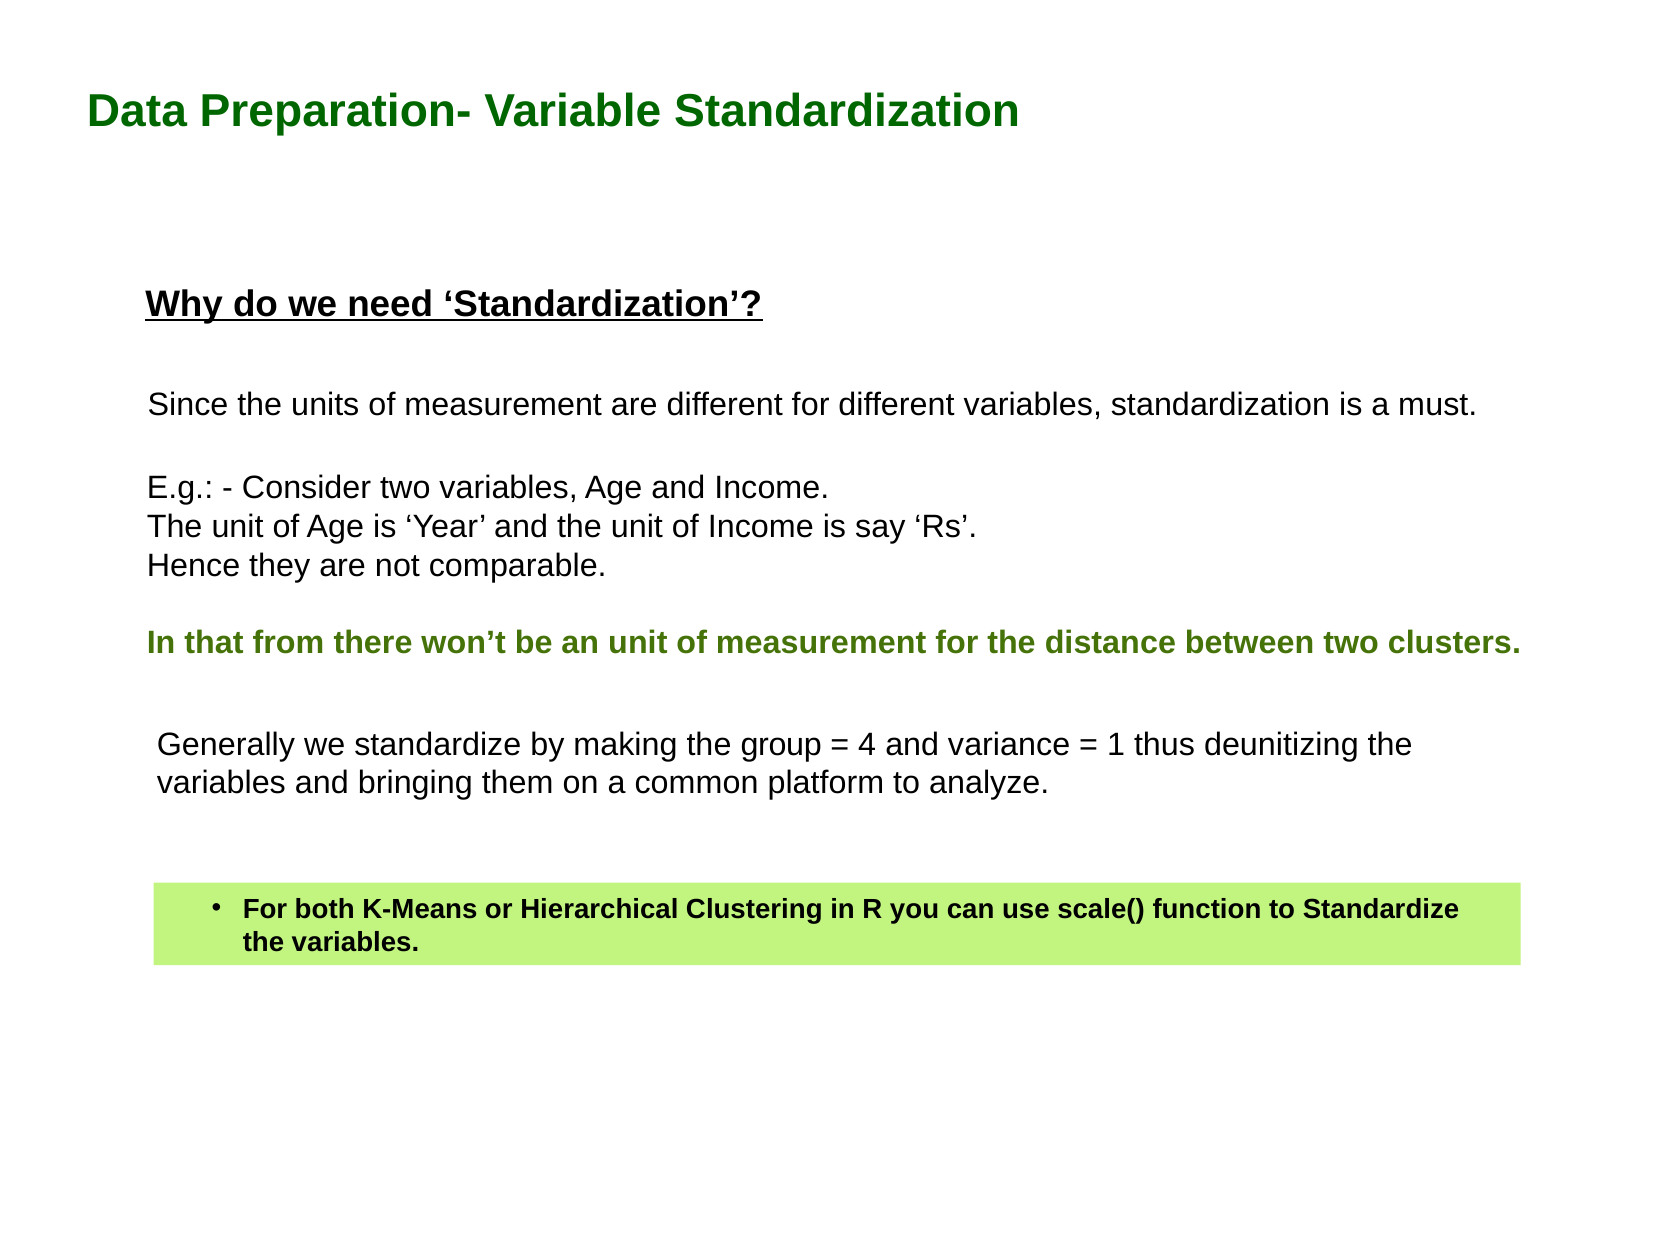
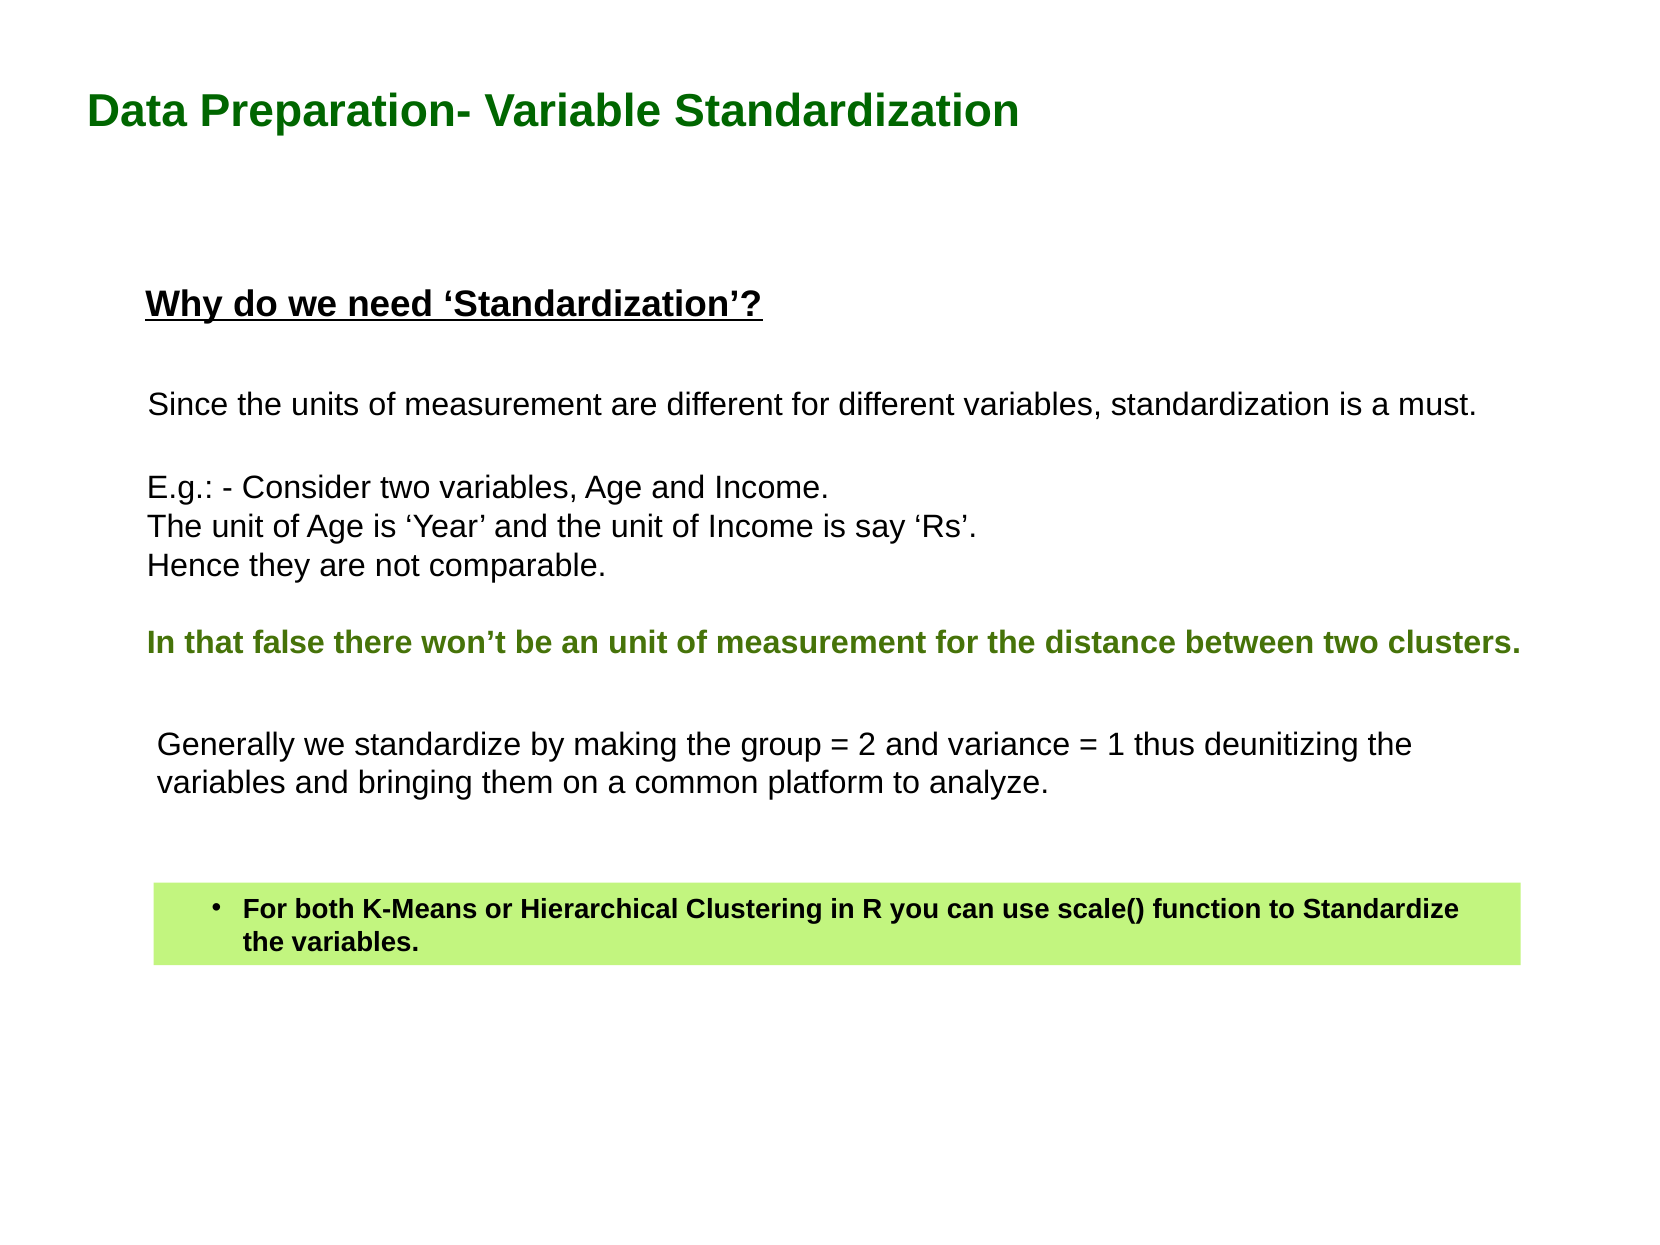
from: from -> false
4: 4 -> 2
